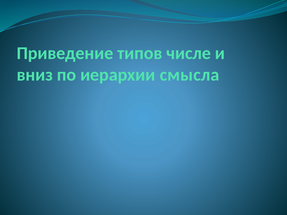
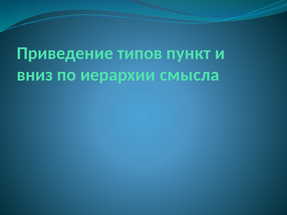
числе: числе -> пункт
